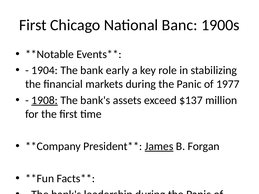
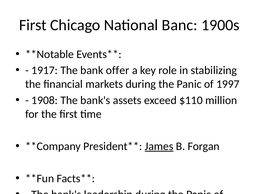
1904: 1904 -> 1917
early: early -> offer
1977: 1977 -> 1997
1908 underline: present -> none
$137: $137 -> $110
